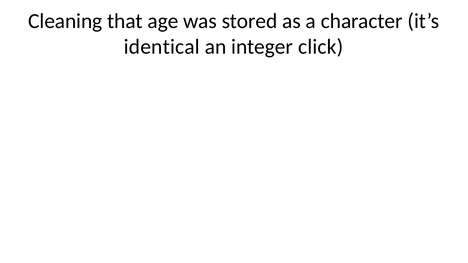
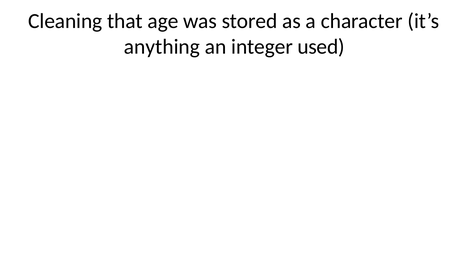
identical: identical -> anything
click: click -> used
